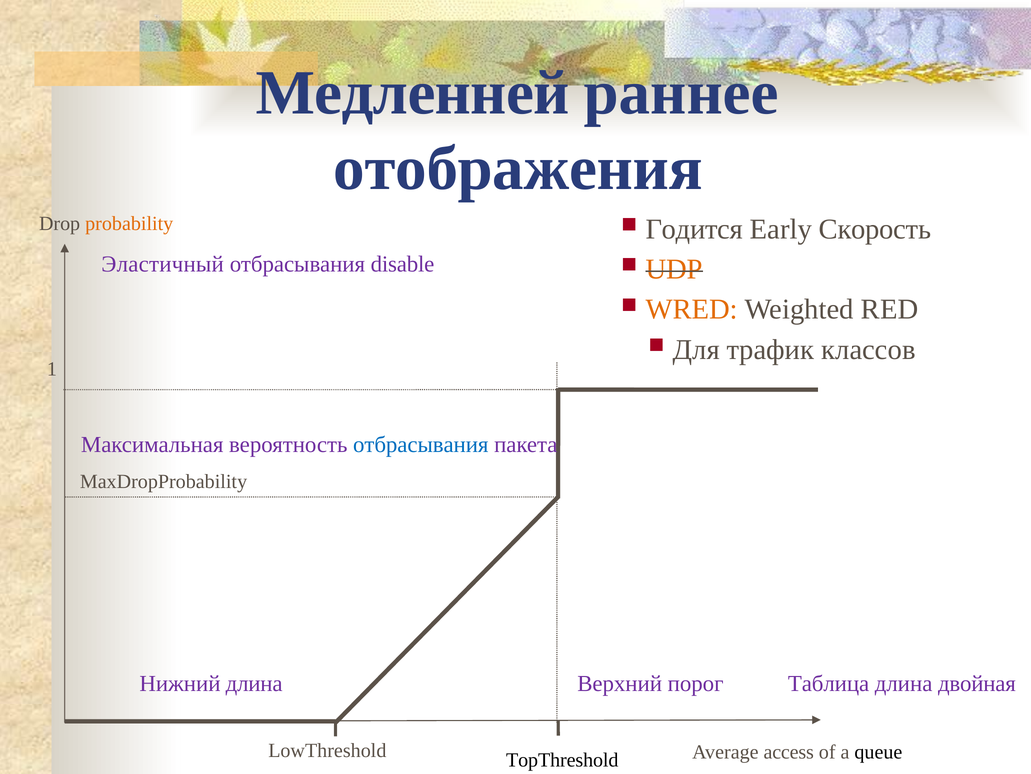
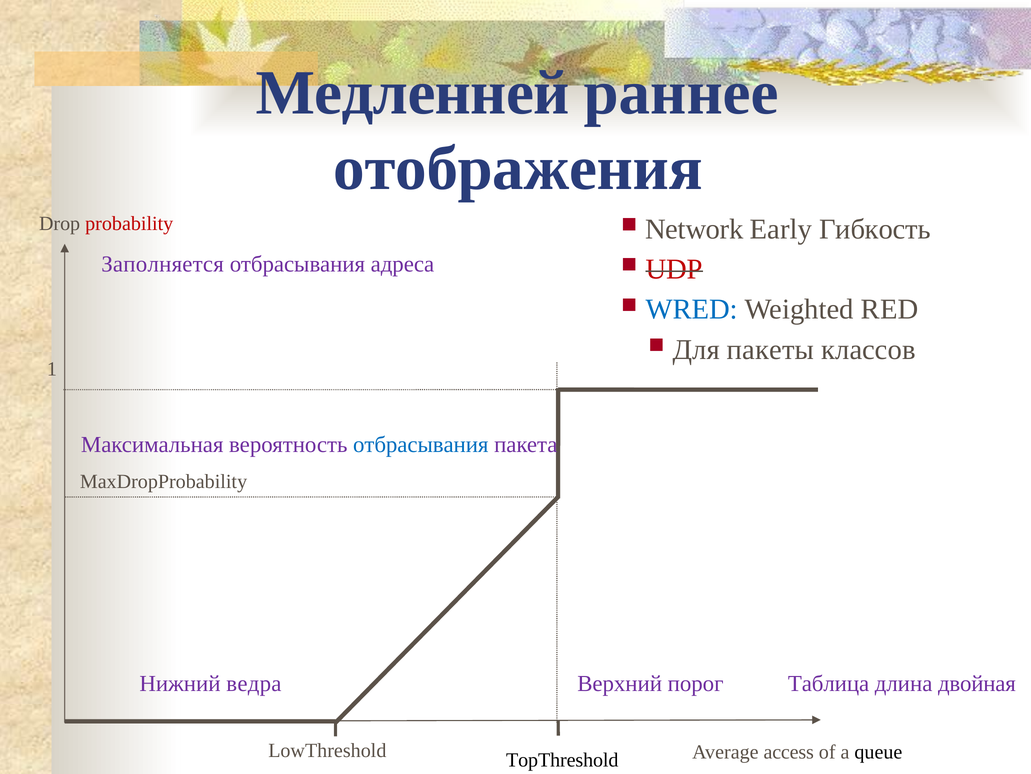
probability colour: orange -> red
Годится: Годится -> Network
Cкорость: Cкорость -> Гибкость
Эластичный: Эластичный -> Заполняется
disable: disable -> адреса
UDP colour: orange -> red
WRED colour: orange -> blue
трафик: трафик -> пакеты
Нижний длина: длина -> ведра
